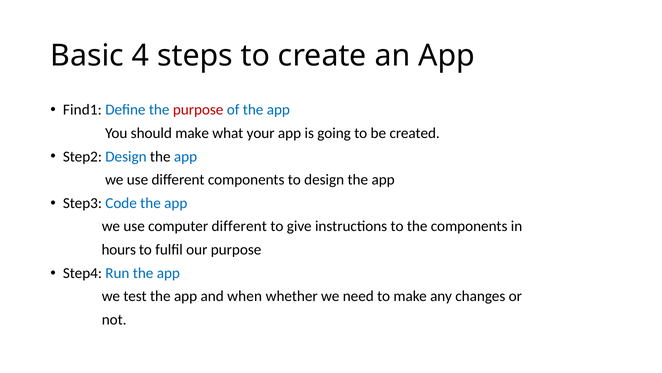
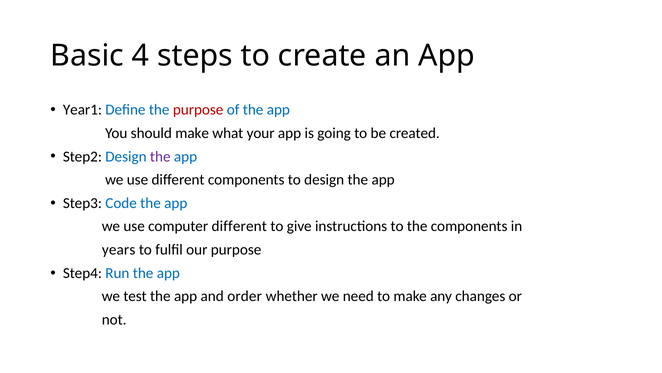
Find1: Find1 -> Year1
the at (160, 156) colour: black -> purple
hours: hours -> years
when: when -> order
